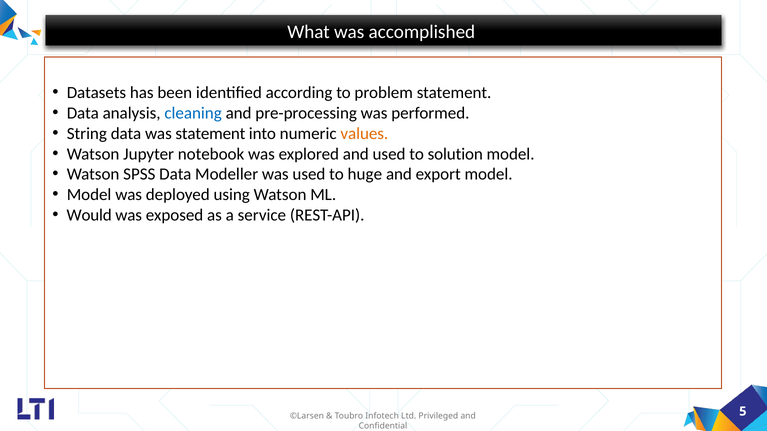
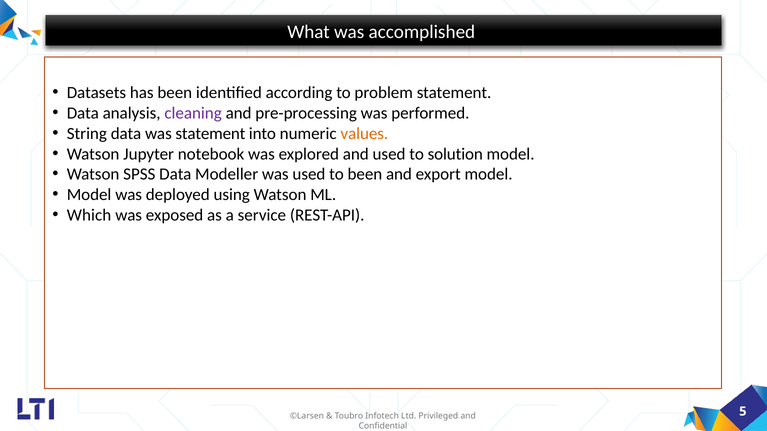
cleaning colour: blue -> purple
to huge: huge -> been
Would: Would -> Which
